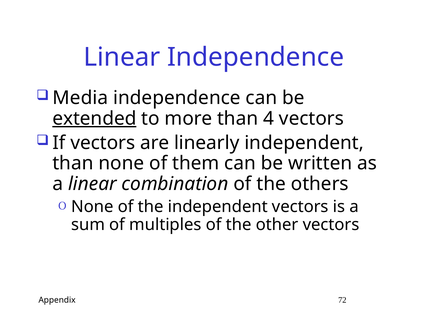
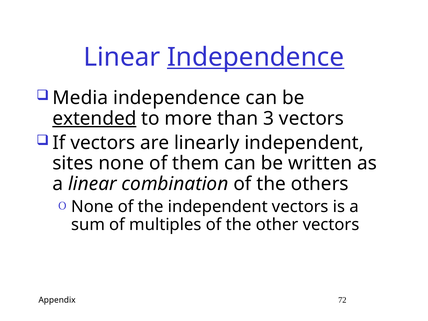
Independence at (256, 57) underline: none -> present
4: 4 -> 3
than at (73, 163): than -> sites
